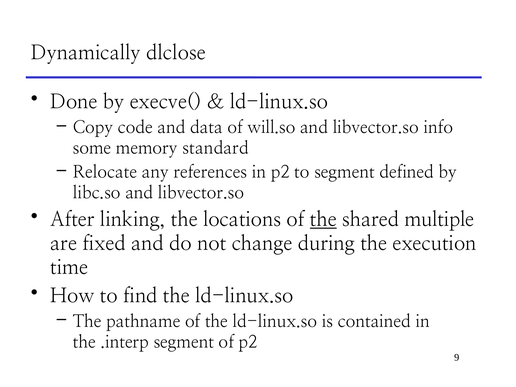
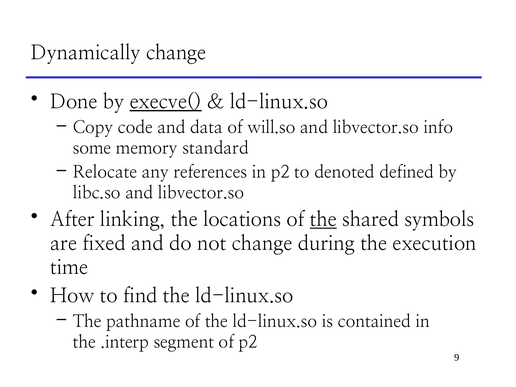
Dynamically dlclose: dlclose -> change
execve( underline: none -> present
to segment: segment -> denoted
multiple: multiple -> symbols
